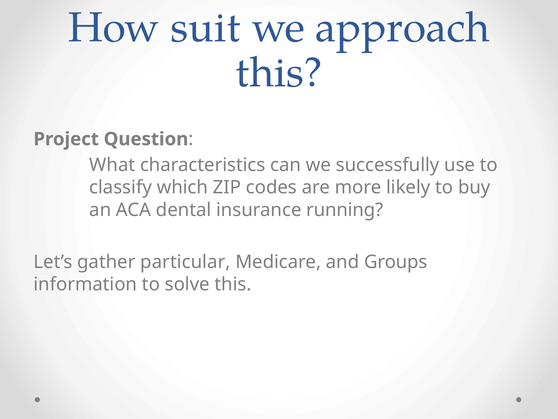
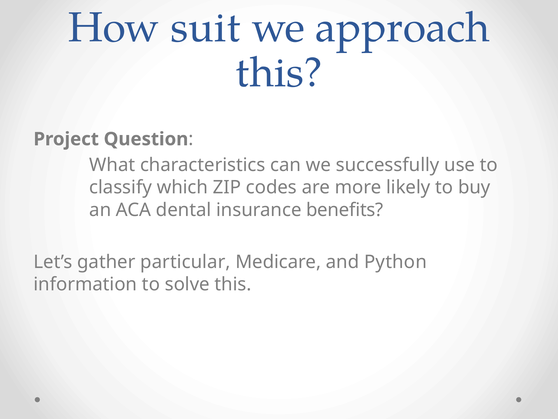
running: running -> benefits
Groups: Groups -> Python
